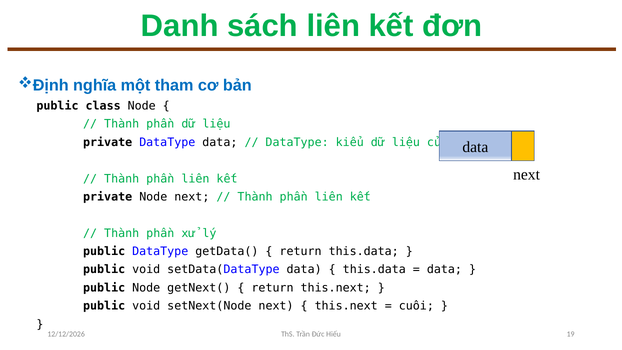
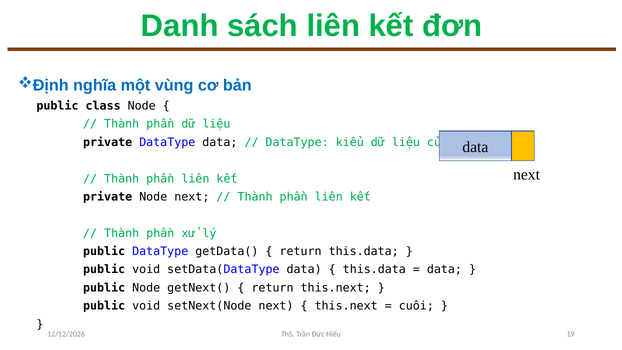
tham: tham -> vùng
